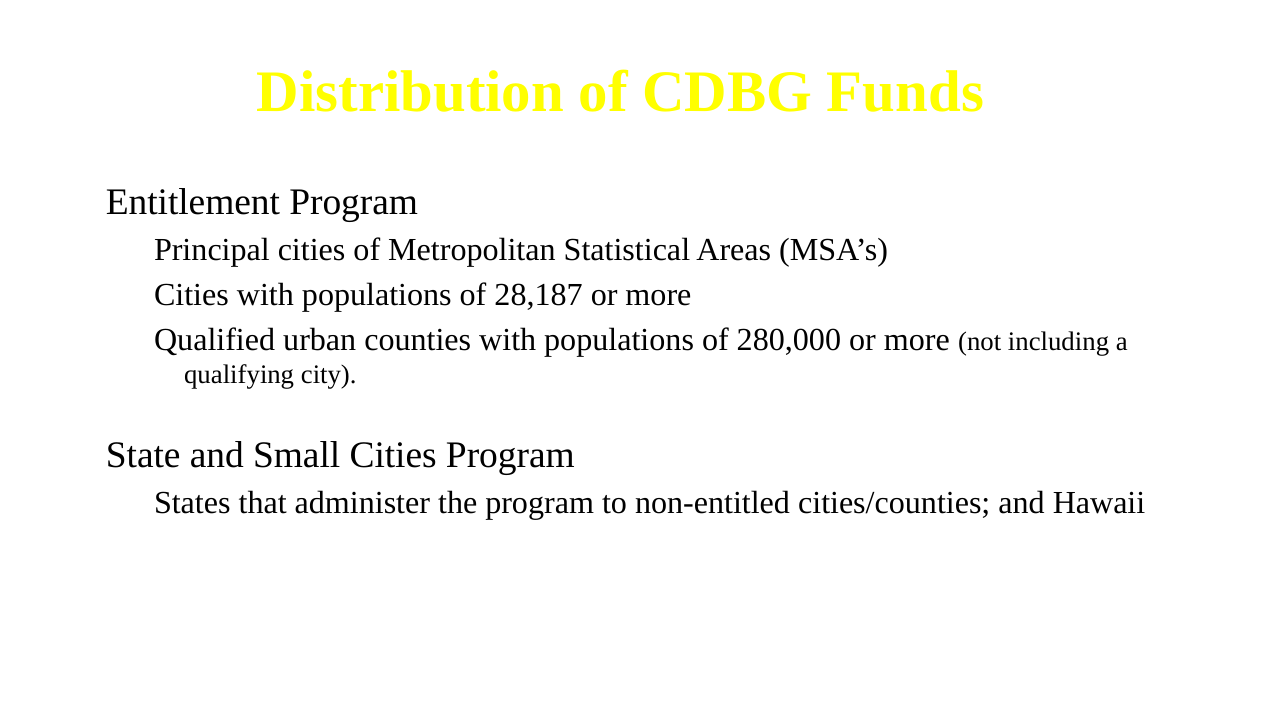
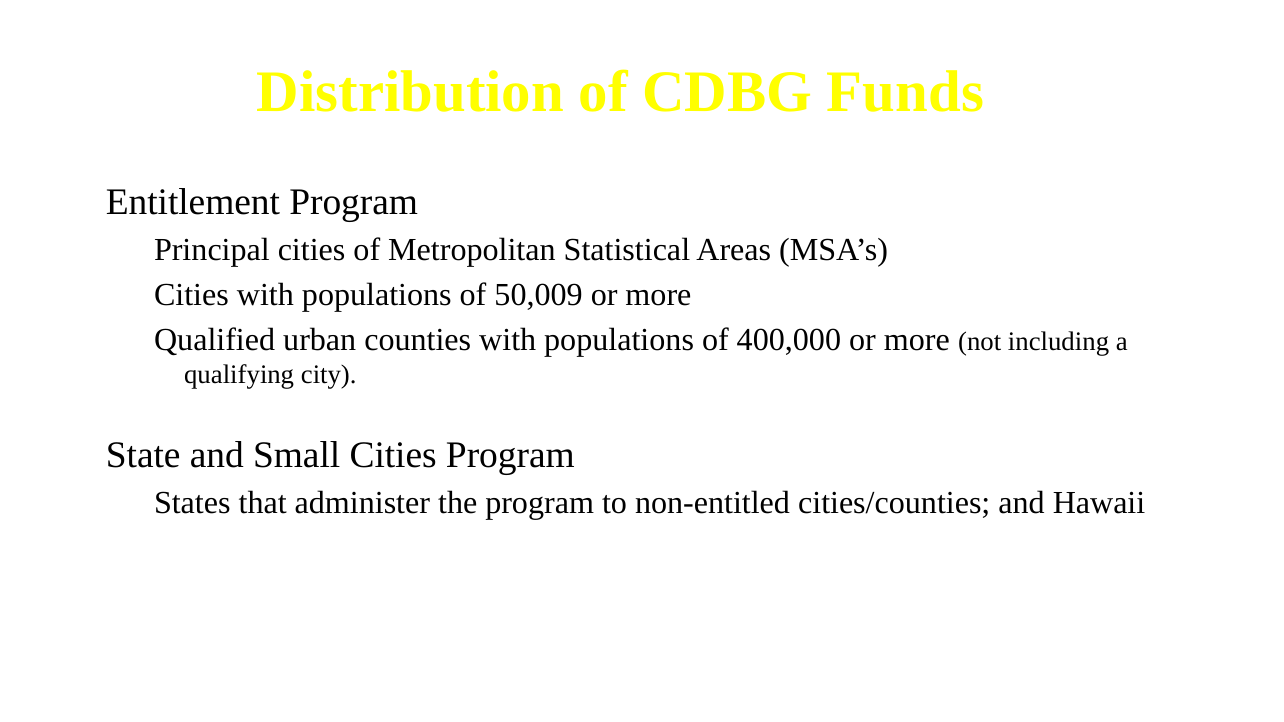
28,187: 28,187 -> 50,009
280,000: 280,000 -> 400,000
